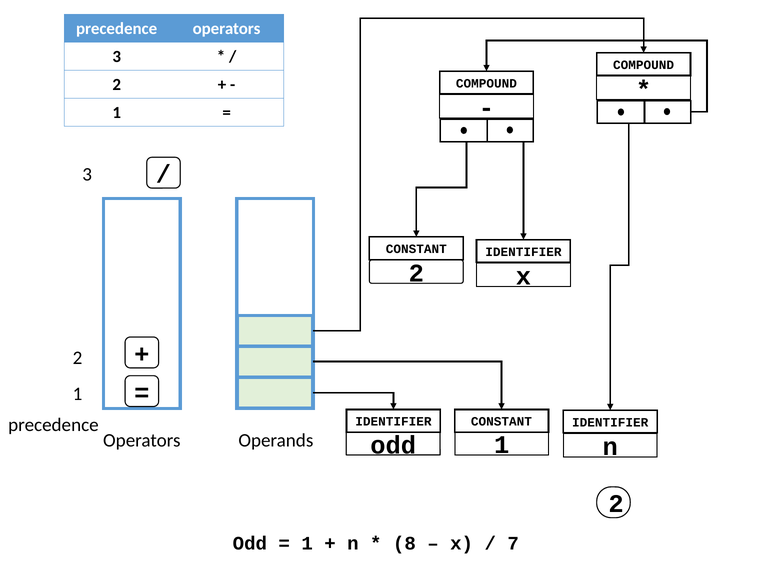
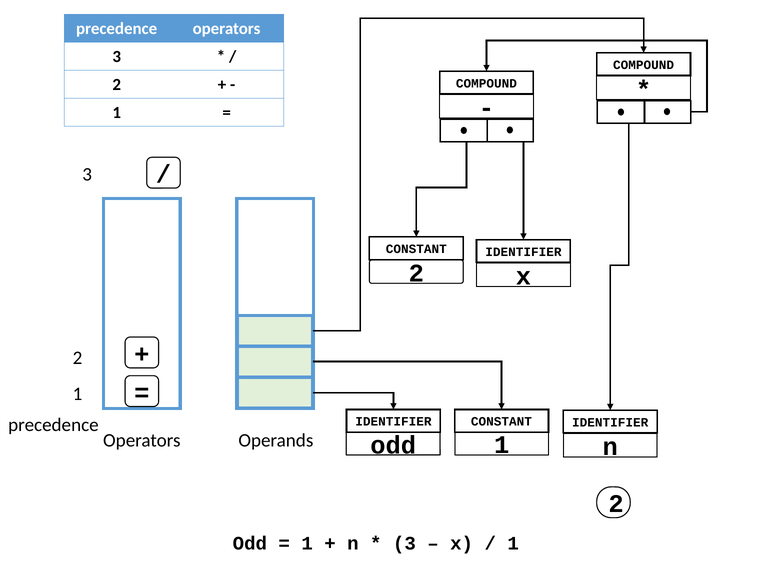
8 at (404, 543): 8 -> 3
7 at (513, 543): 7 -> 1
